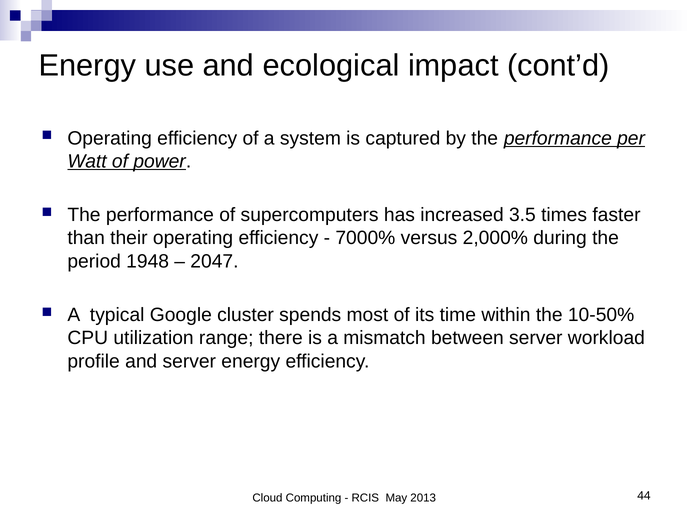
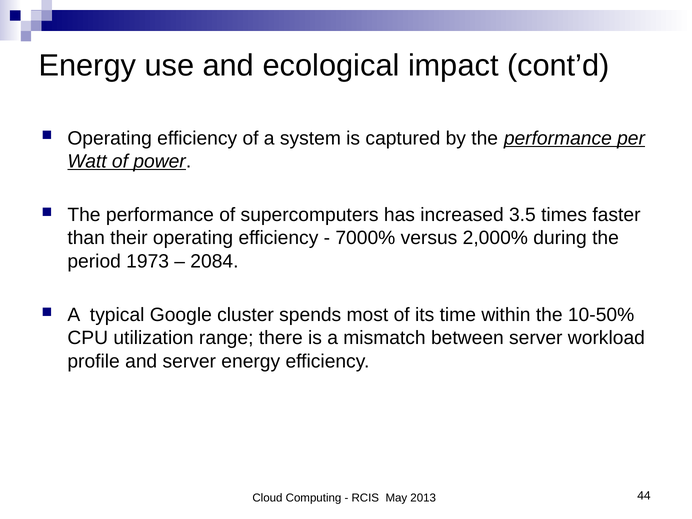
1948: 1948 -> 1973
2047: 2047 -> 2084
